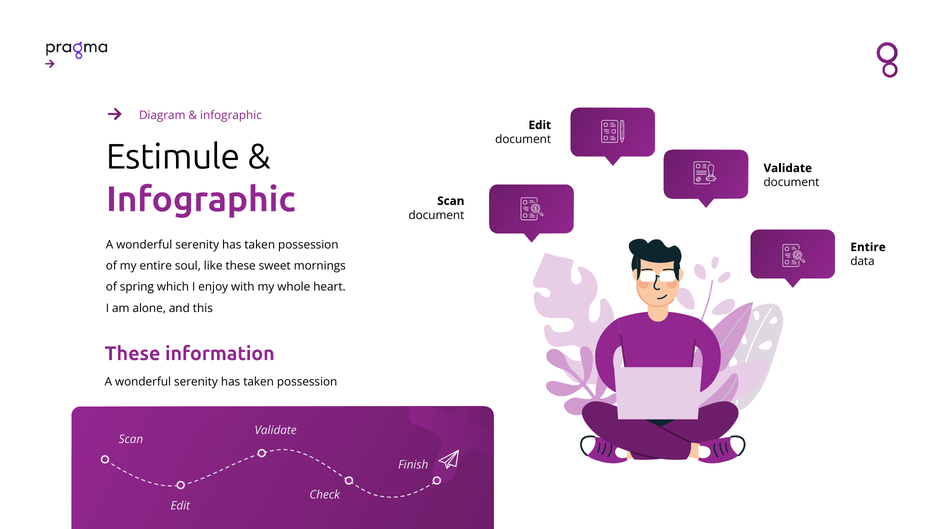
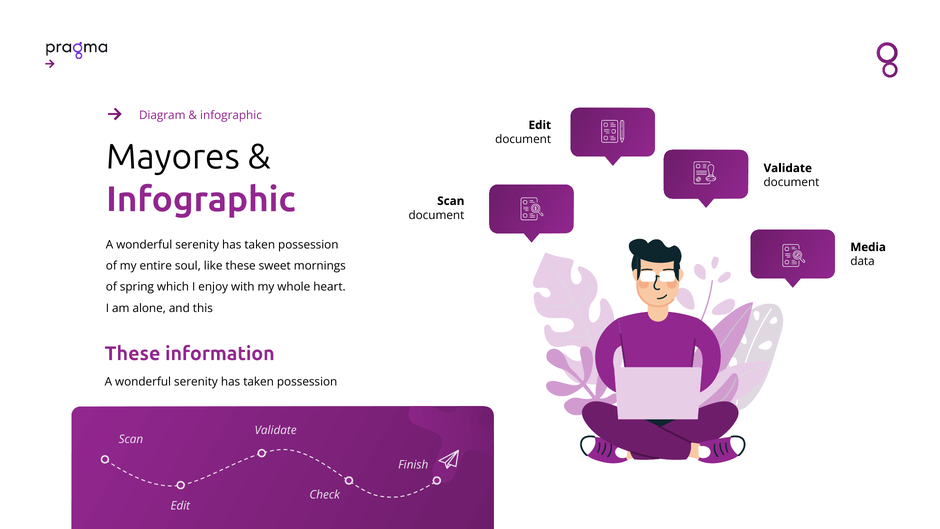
Estimule: Estimule -> Mayores
Entire at (868, 247): Entire -> Media
